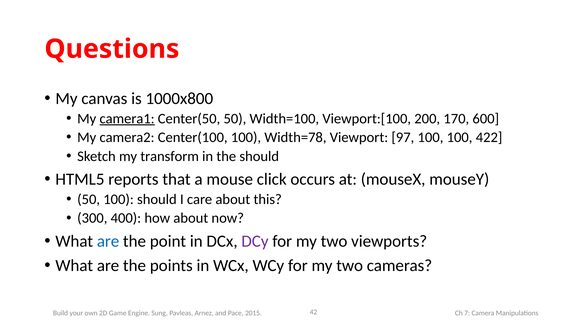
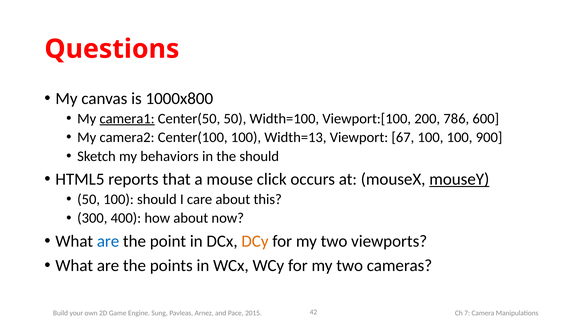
170: 170 -> 786
Width=78: Width=78 -> Width=13
97: 97 -> 67
422: 422 -> 900
transform: transform -> behaviors
mouseY underline: none -> present
DCy colour: purple -> orange
